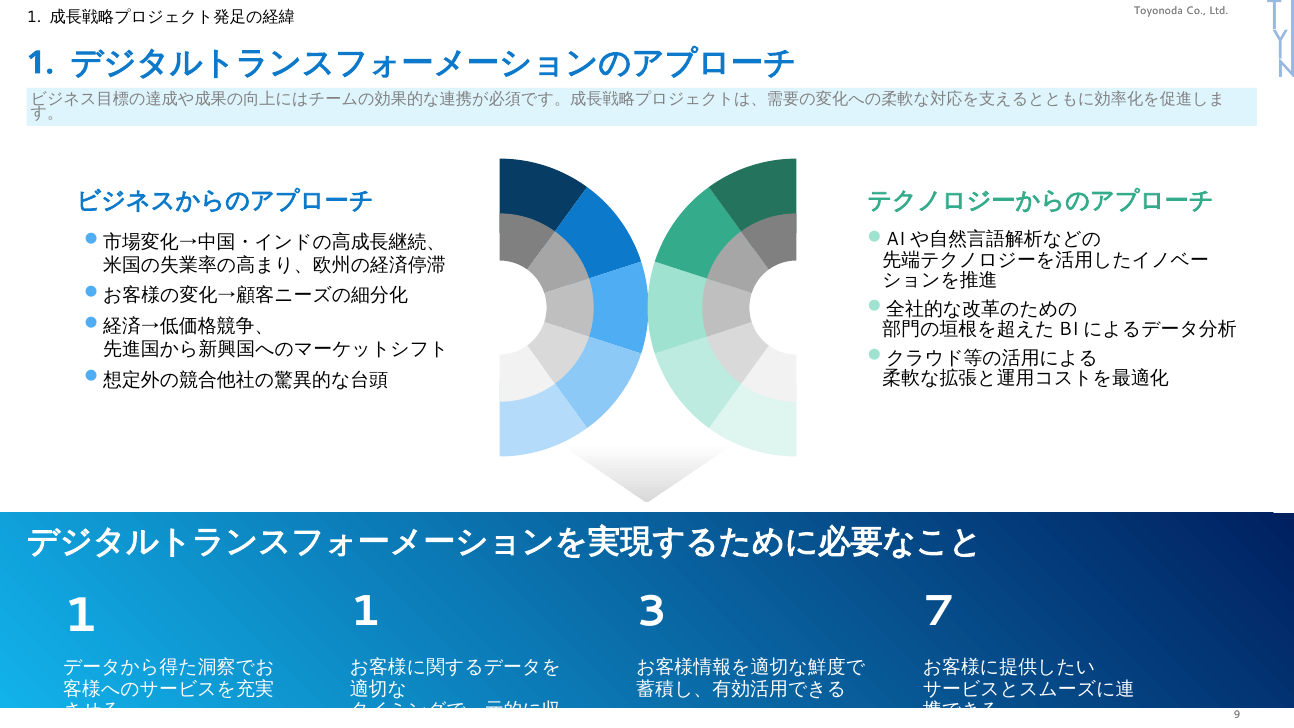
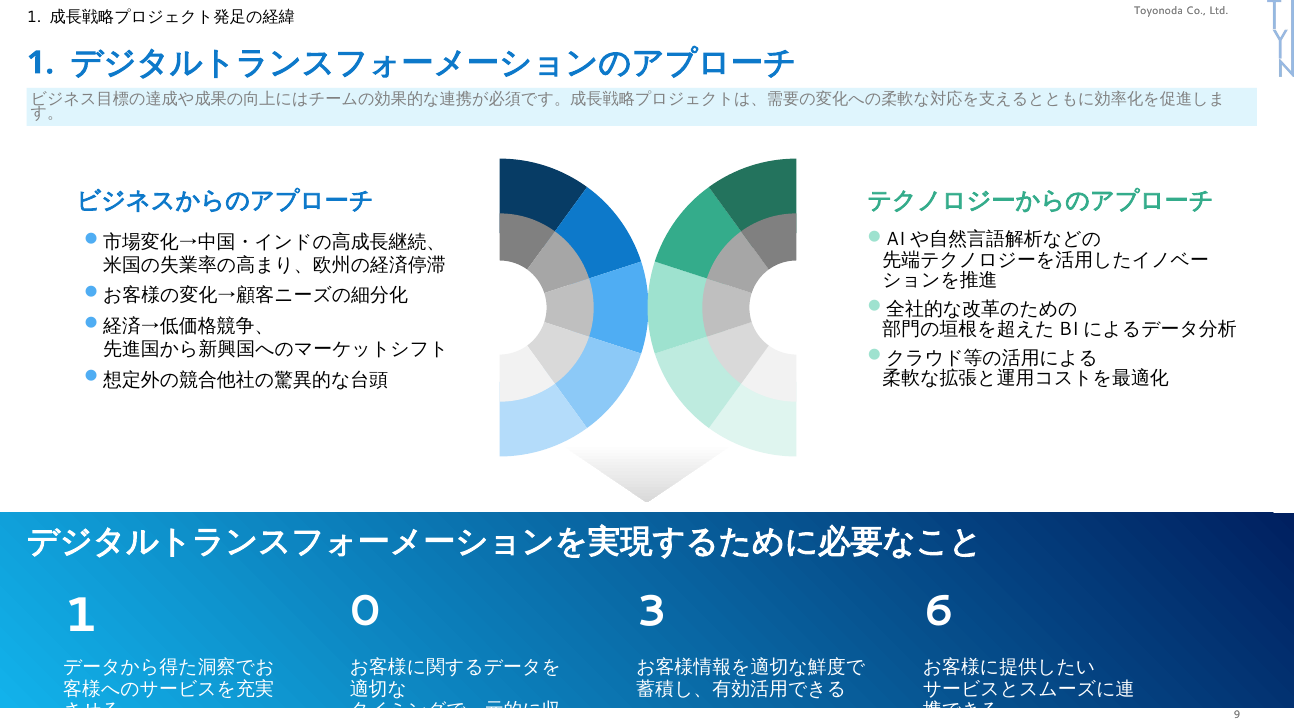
1 1: 1 -> 0
7: 7 -> 6
